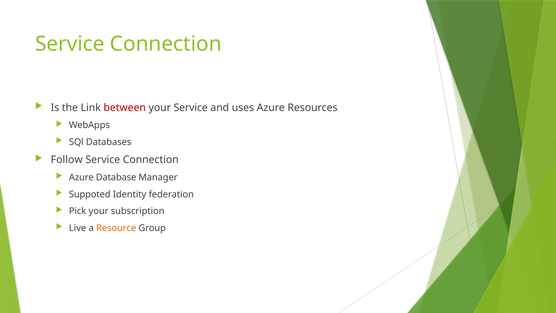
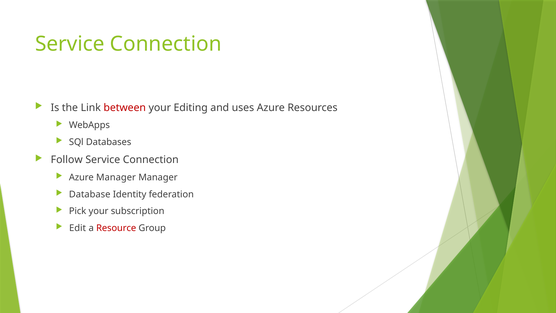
your Service: Service -> Editing
Azure Database: Database -> Manager
Suppoted: Suppoted -> Database
Live: Live -> Edit
Resource colour: orange -> red
